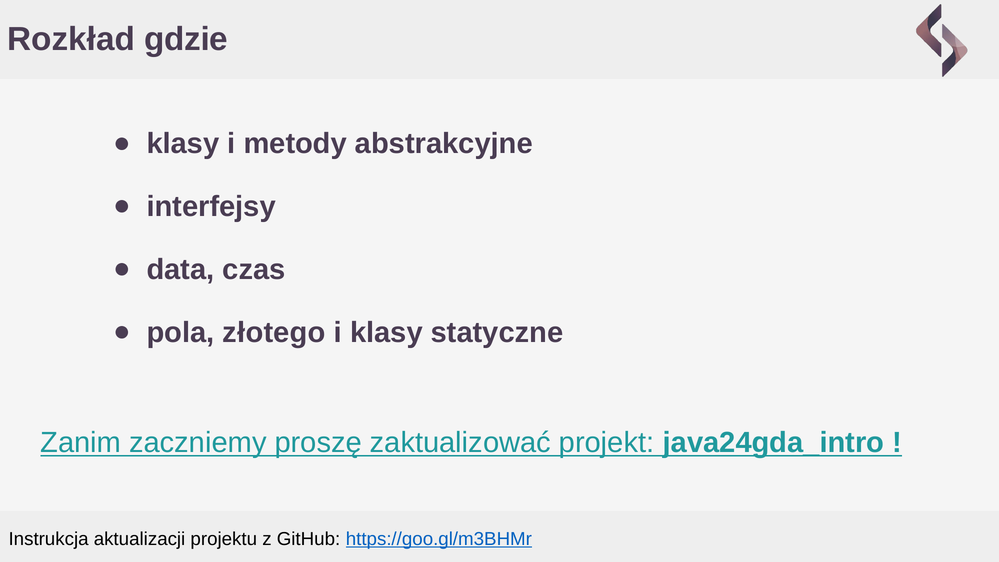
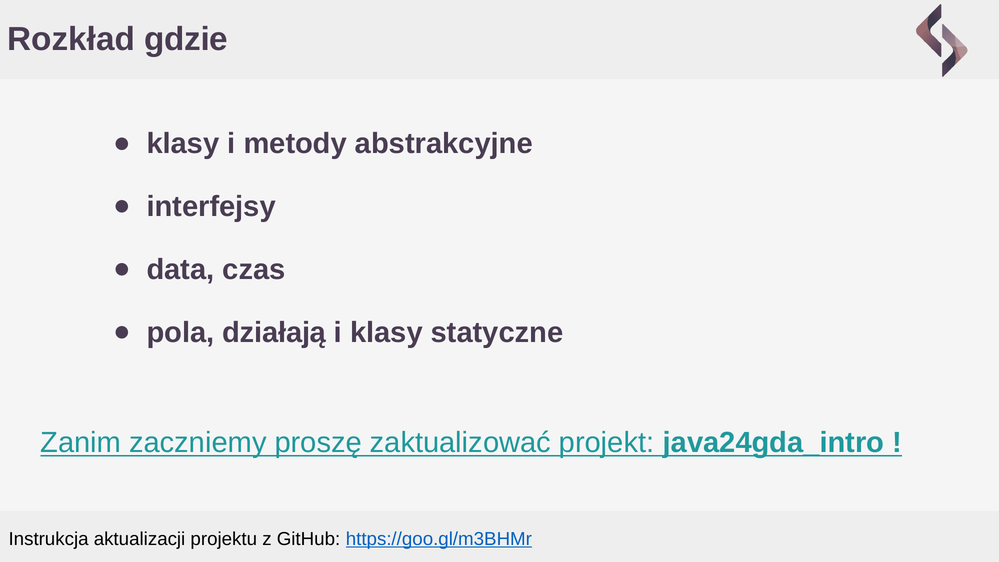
złotego: złotego -> działają
